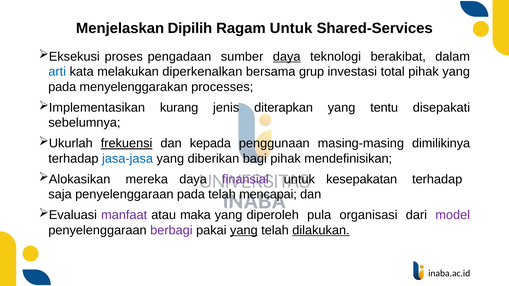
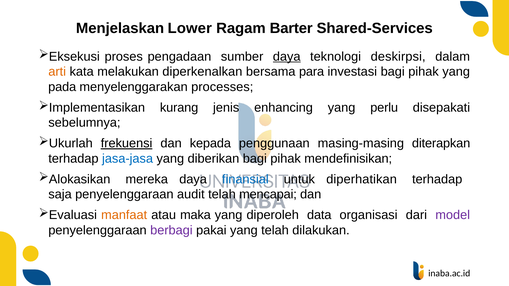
Dipilih: Dipilih -> Lower
Ragam Untuk: Untuk -> Barter
berakibat: berakibat -> deskirpsi
arti colour: blue -> orange
grup: grup -> para
investasi total: total -> bagi
diterapkan: diterapkan -> enhancing
tentu: tentu -> perlu
dimilikinya: dimilikinya -> diterapkan
finansial colour: purple -> blue
kesepakatan: kesepakatan -> diperhatikan
penyelenggaraan pada: pada -> audit
manfaat colour: purple -> orange
pula: pula -> data
yang at (244, 230) underline: present -> none
dilakukan underline: present -> none
